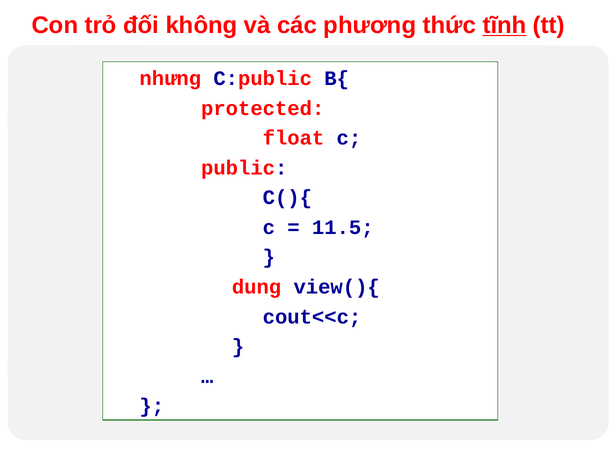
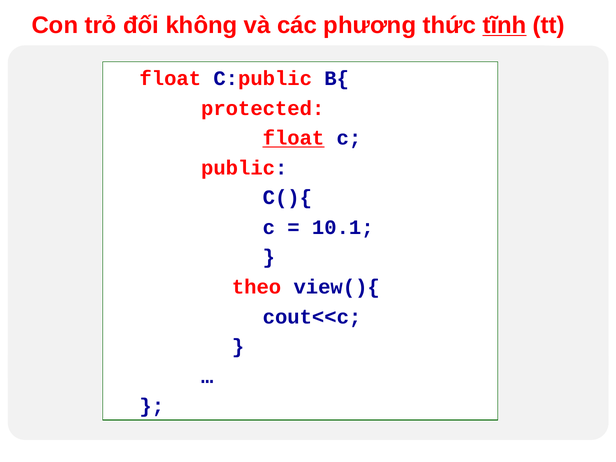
nhưng at (170, 79): nhưng -> float
float at (294, 138) underline: none -> present
11.5: 11.5 -> 10.1
dung: dung -> theo
